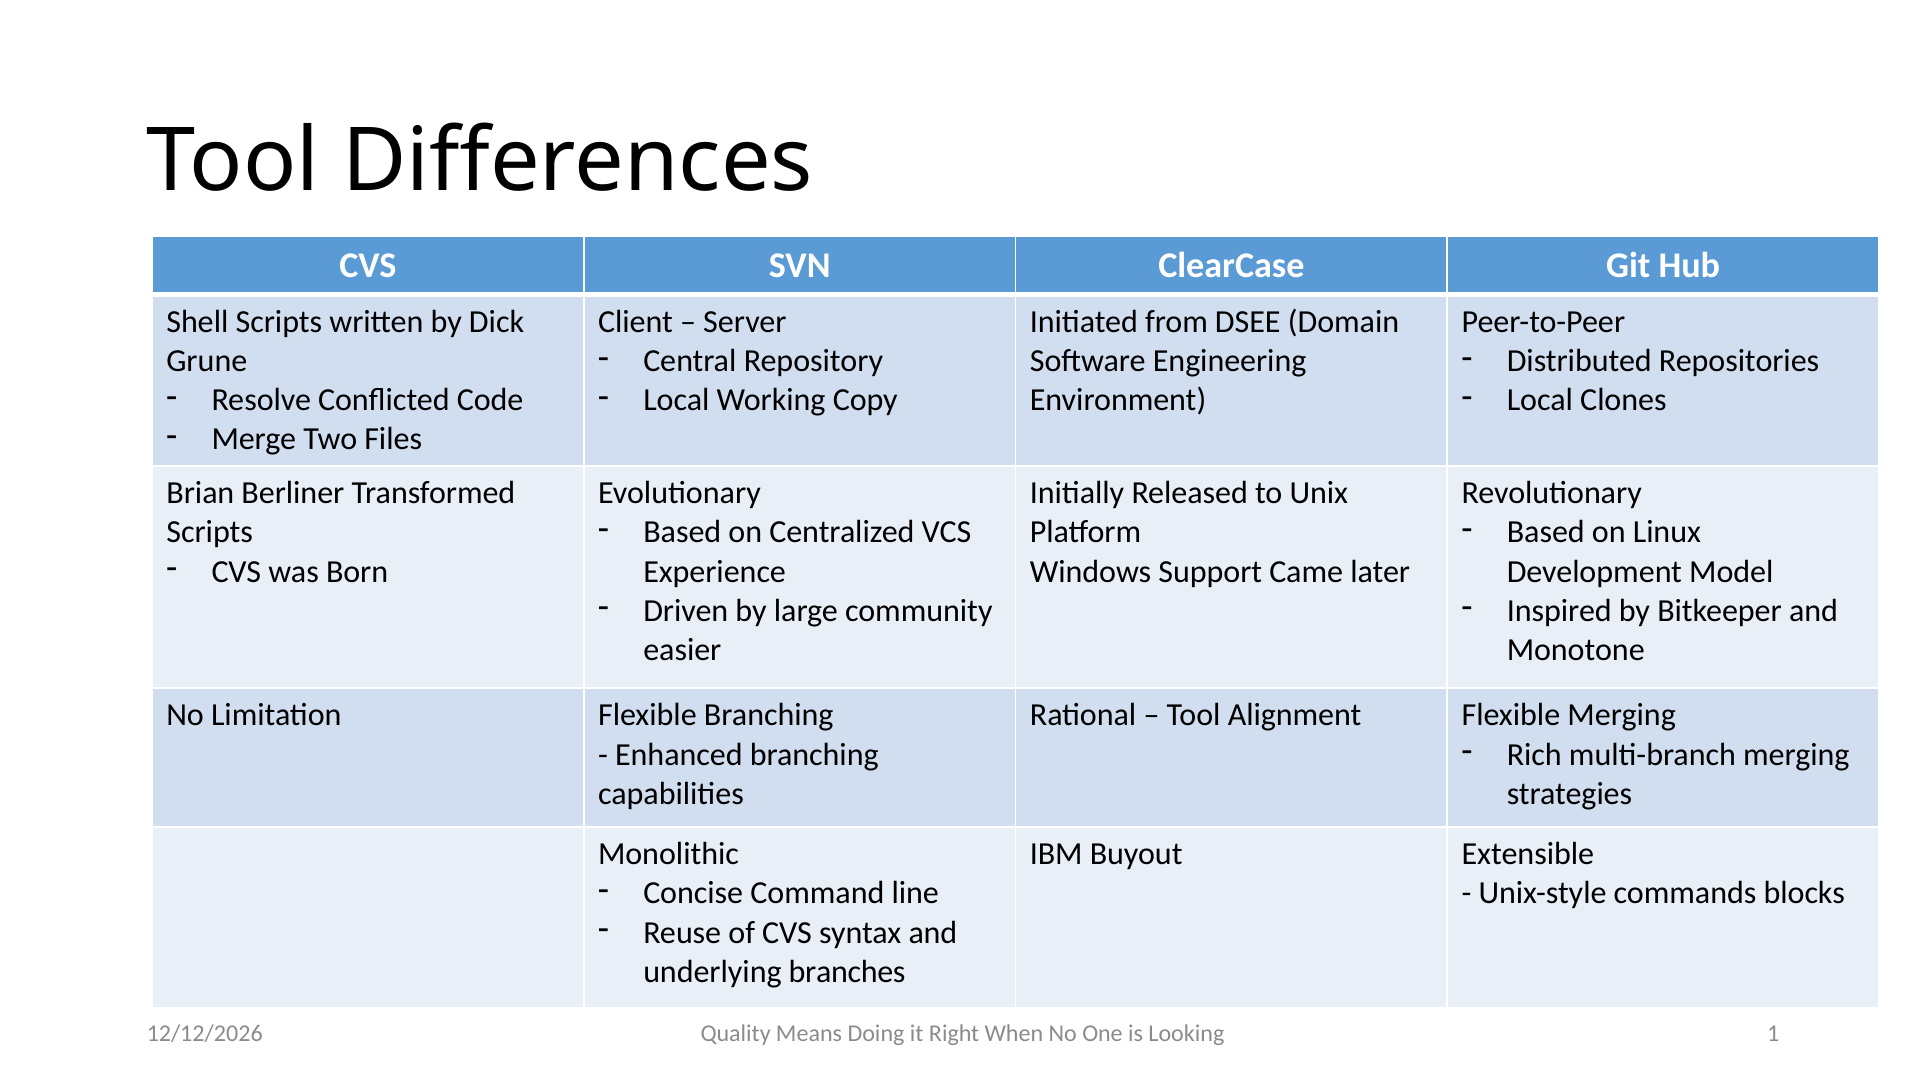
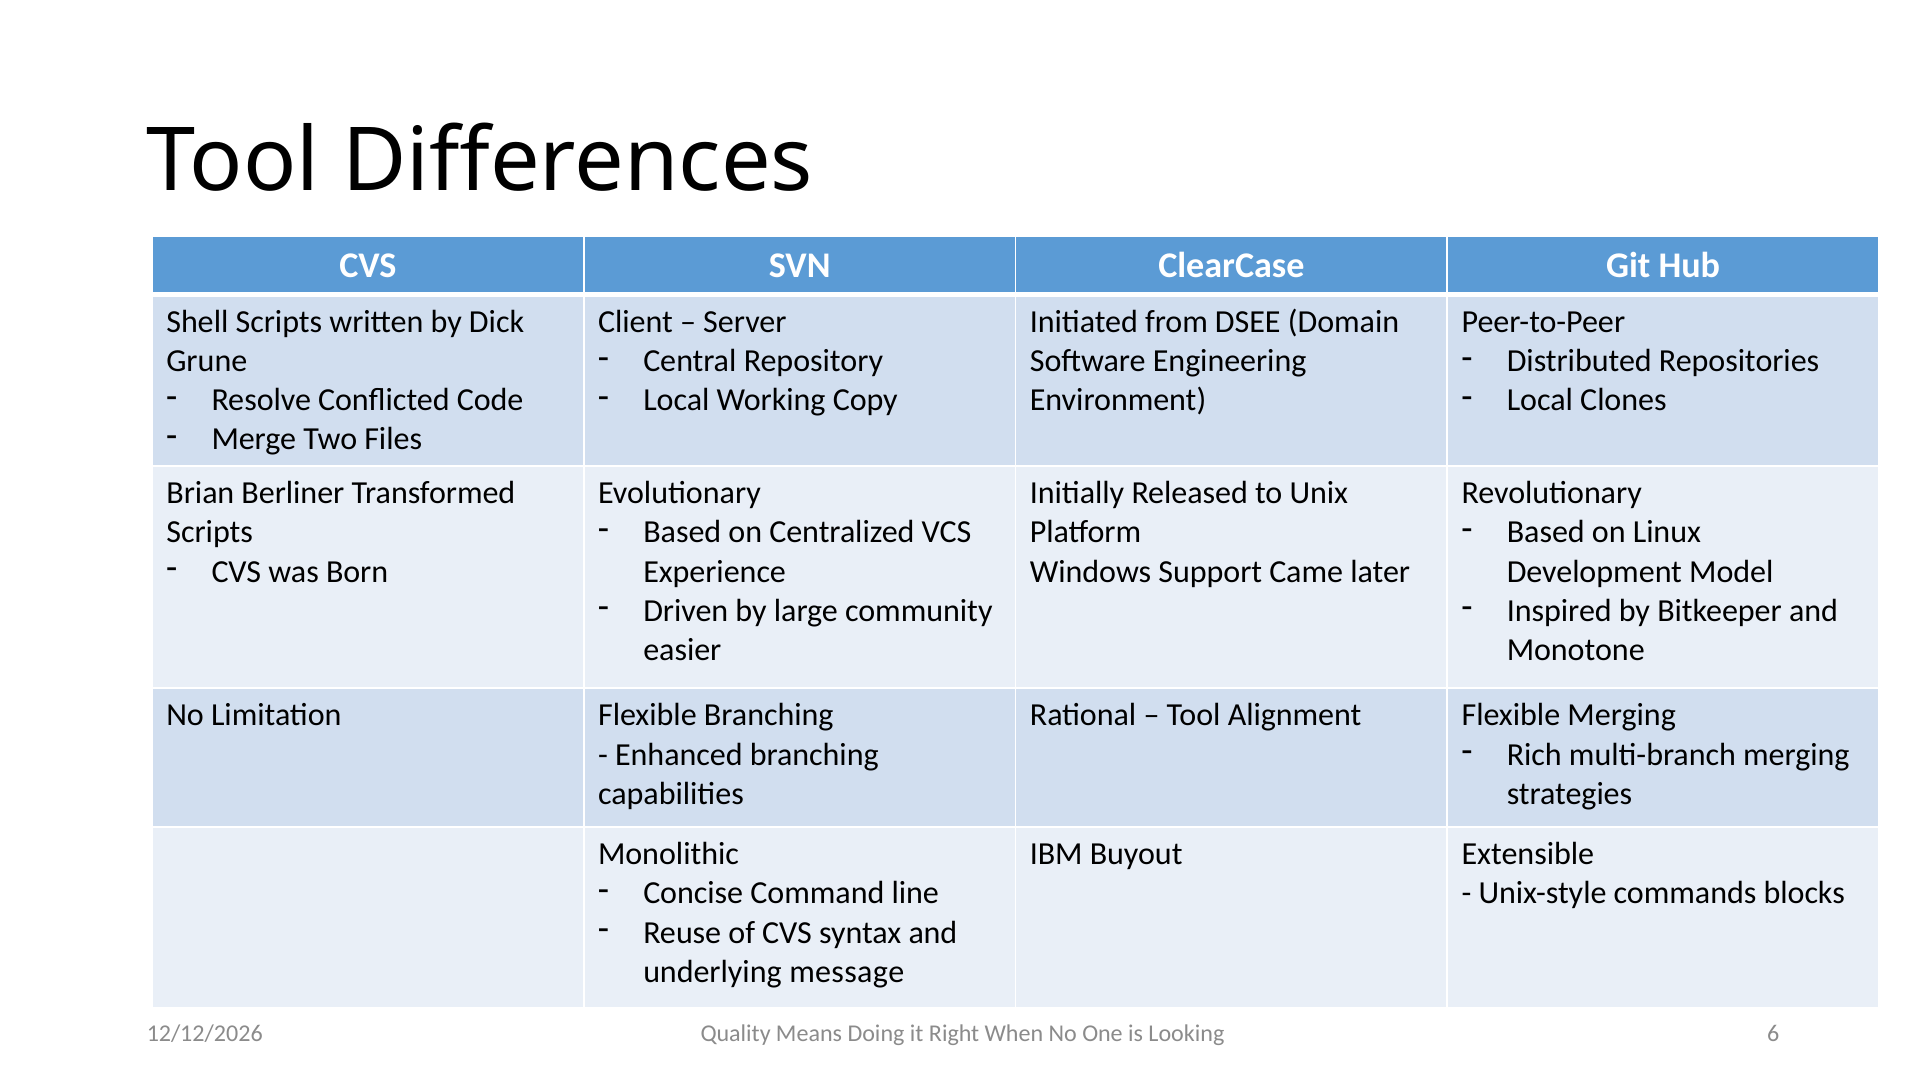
branches: branches -> message
1: 1 -> 6
